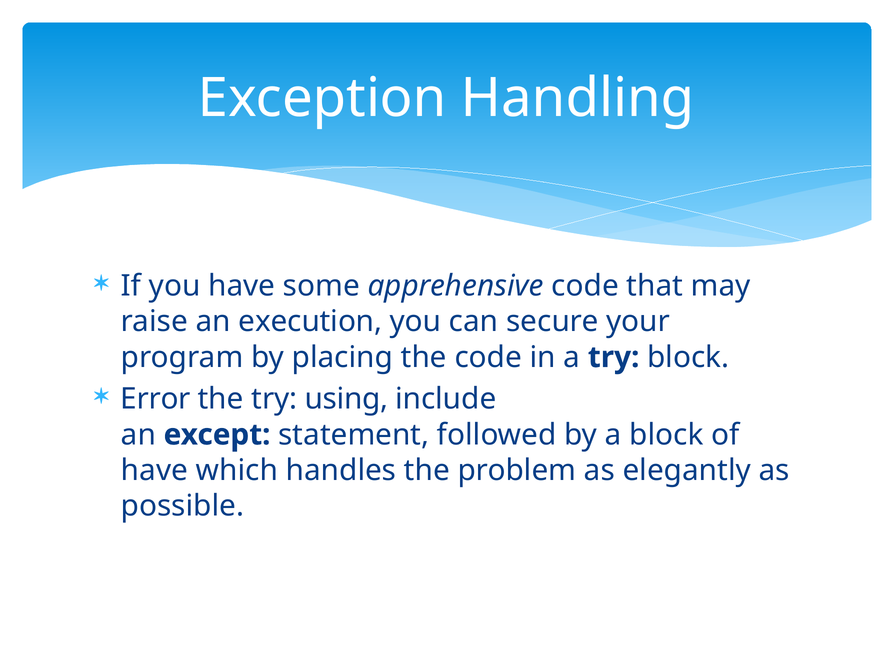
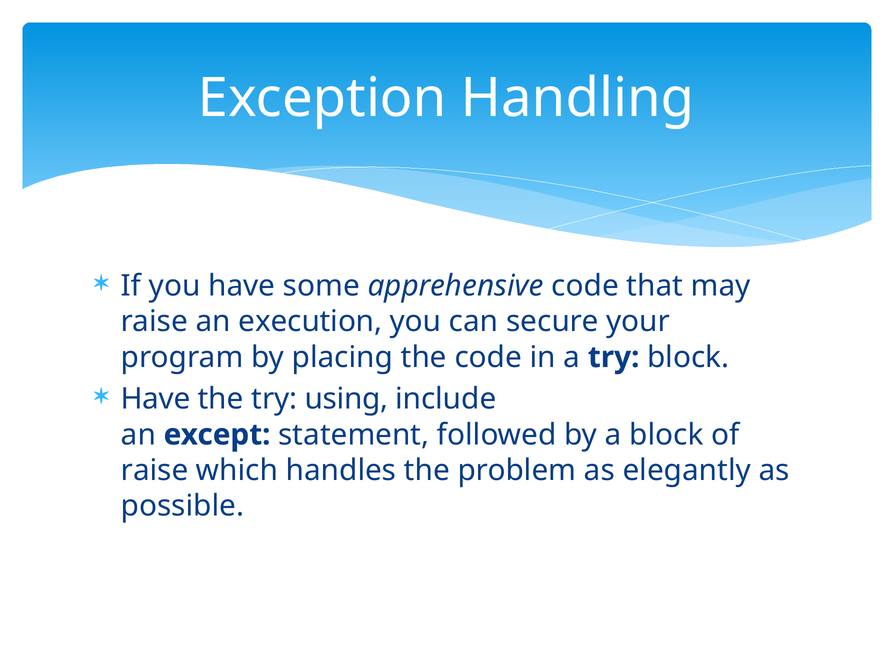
Error at (156, 399): Error -> Have
have at (155, 470): have -> raise
